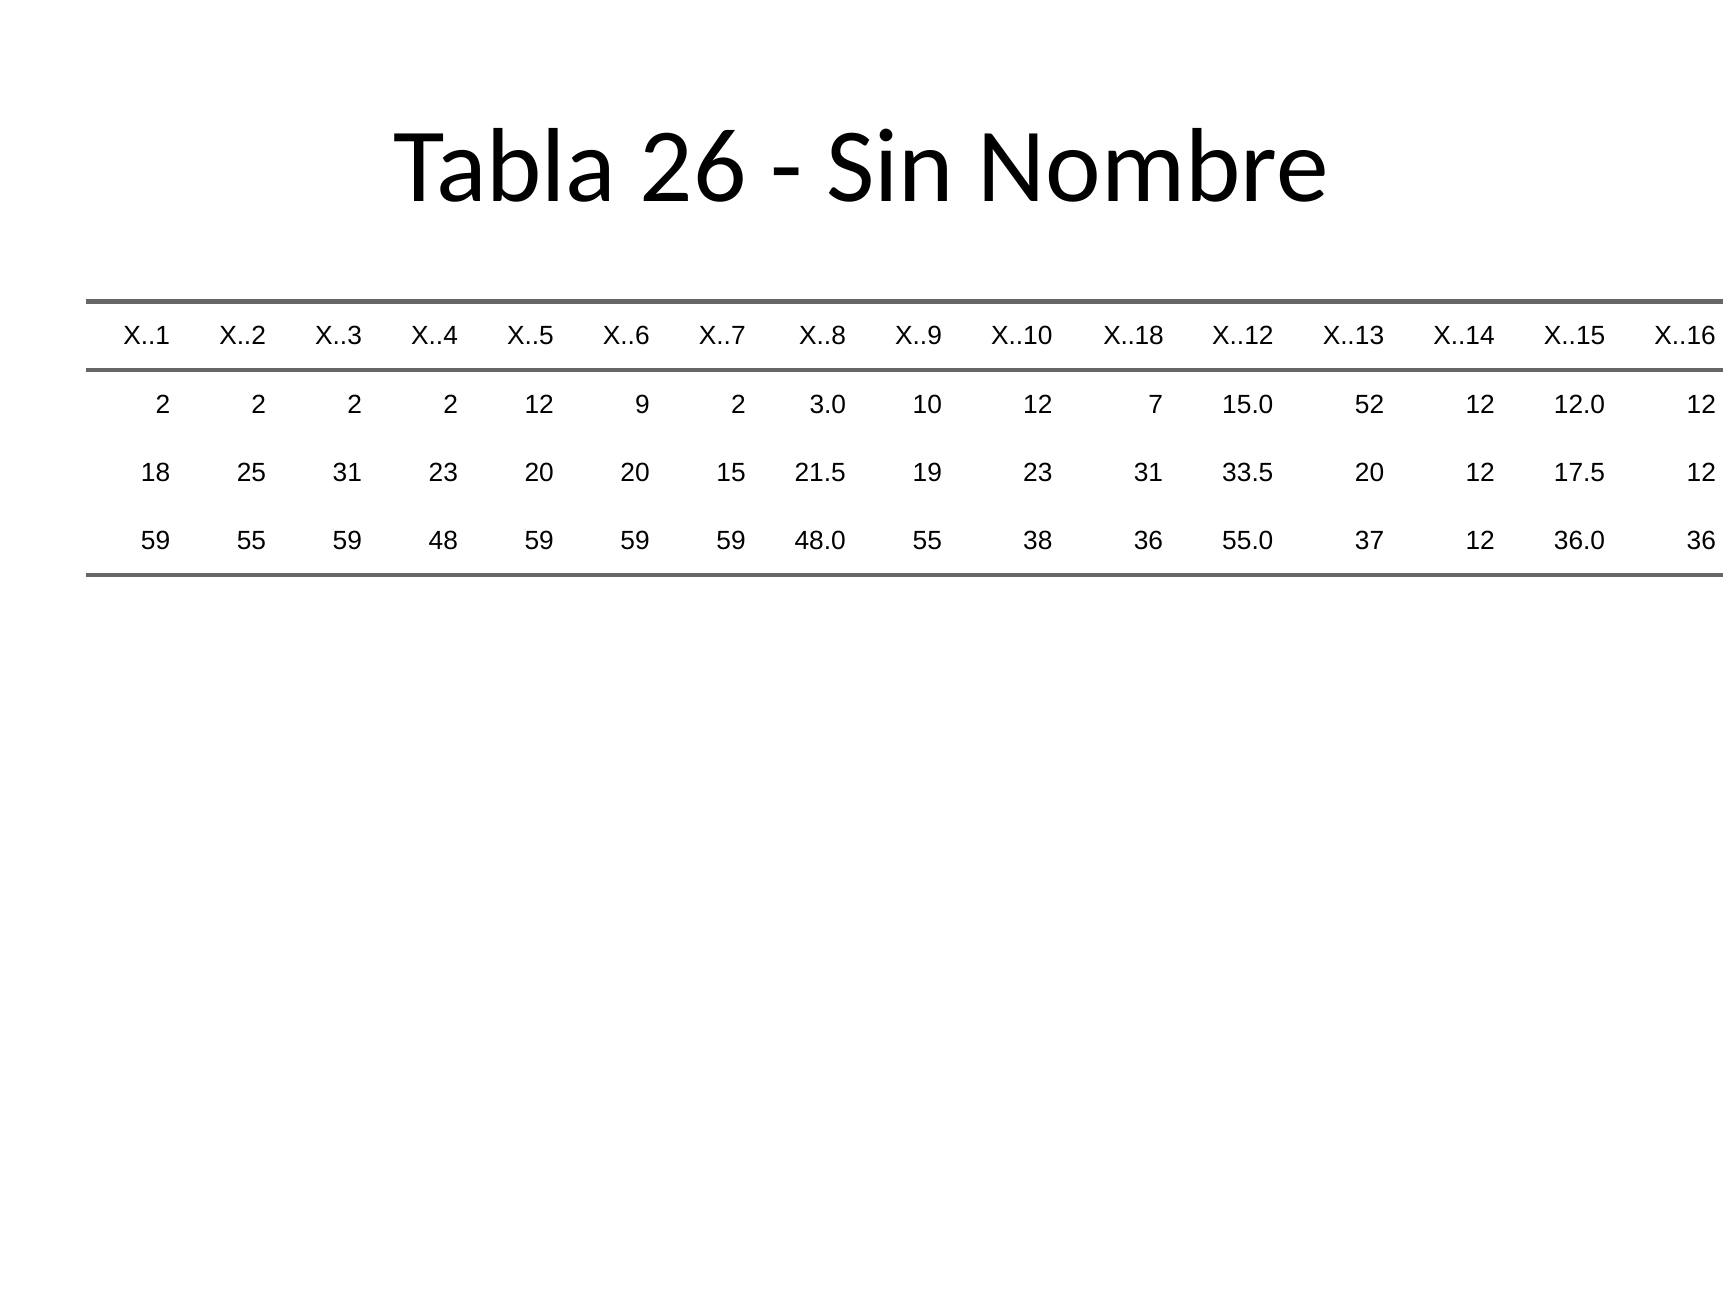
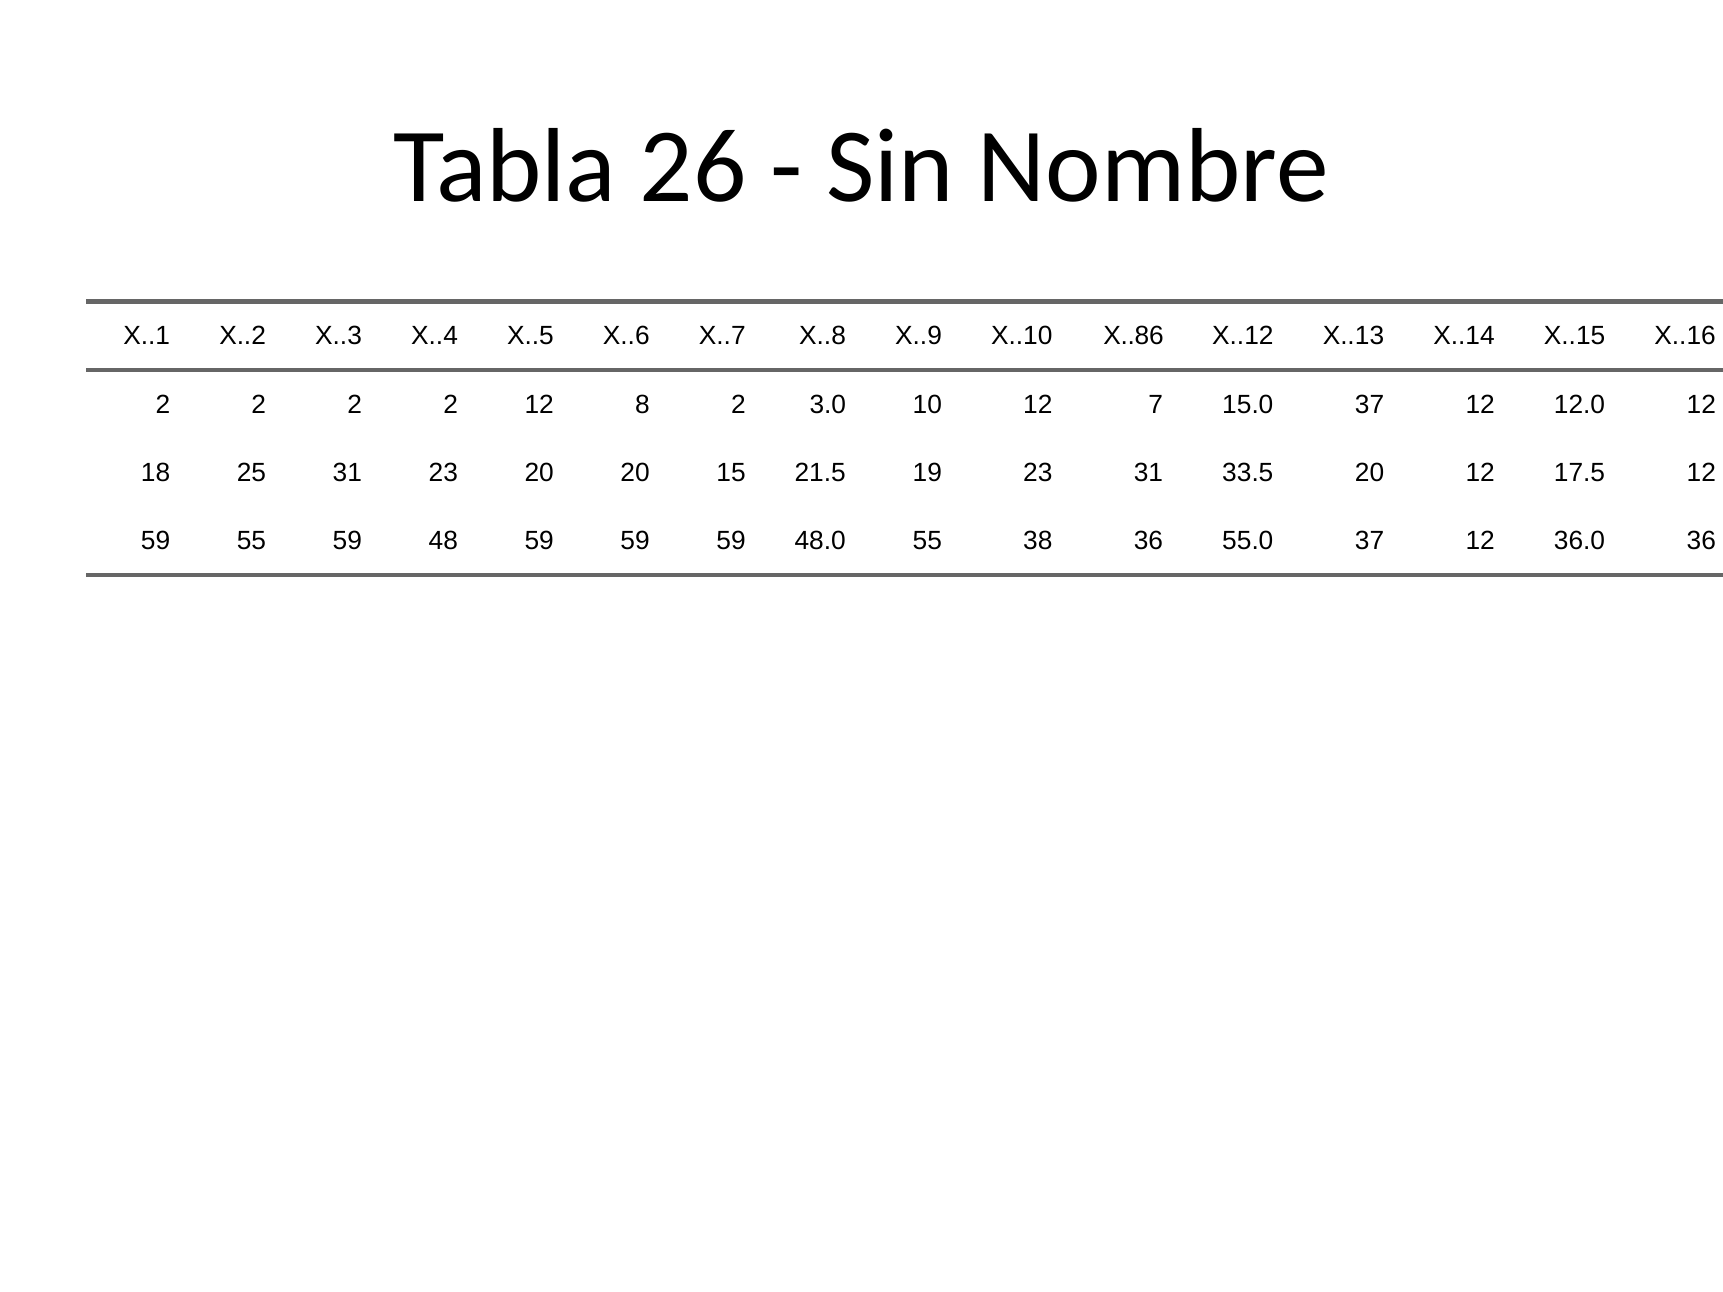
X..10 X..18: X..18 -> X..86
9: 9 -> 8
15.0 52: 52 -> 37
